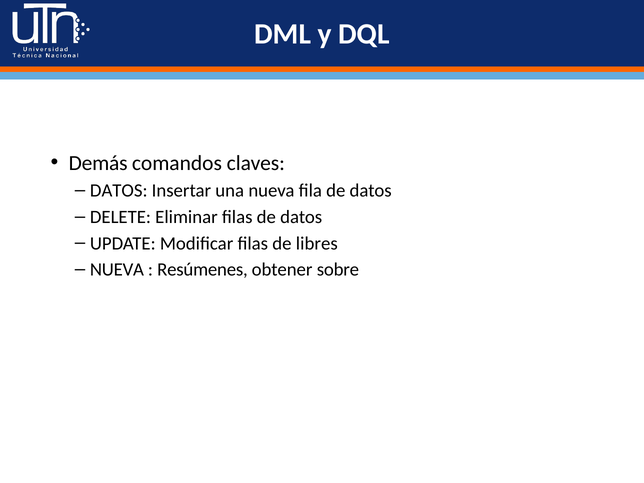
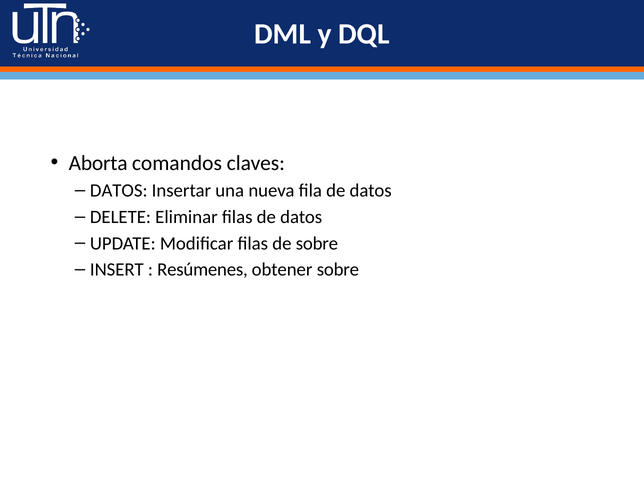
Demás: Demás -> Aborta
de libres: libres -> sobre
NUEVA at (117, 270): NUEVA -> INSERT
